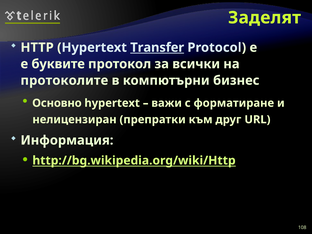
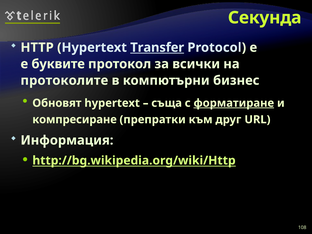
Заделят: Заделят -> Секунда
Основно: Основно -> Обновят
важи: важи -> съща
форматиране underline: none -> present
нелицензиран: нелицензиран -> компресиране
